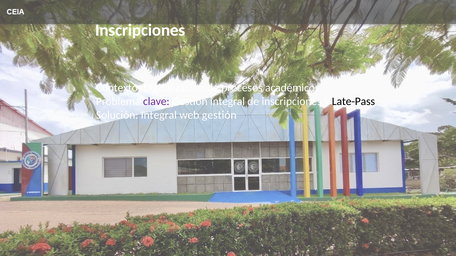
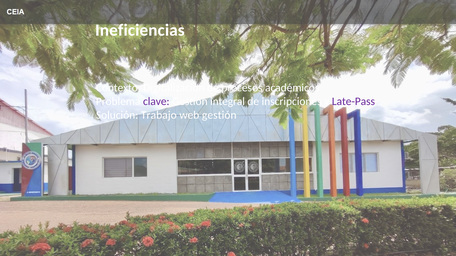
Inscripciones at (140, 30): Inscripciones -> Ineficiencias
Late-Pass colour: black -> purple
Solución Integral: Integral -> Trabajo
